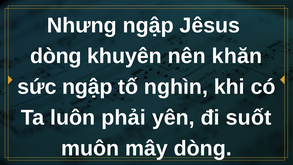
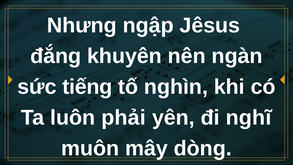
dòng at (56, 56): dòng -> đắng
khăn: khăn -> ngàn
sức ngập: ngập -> tiếng
suốt: suốt -> nghĩ
